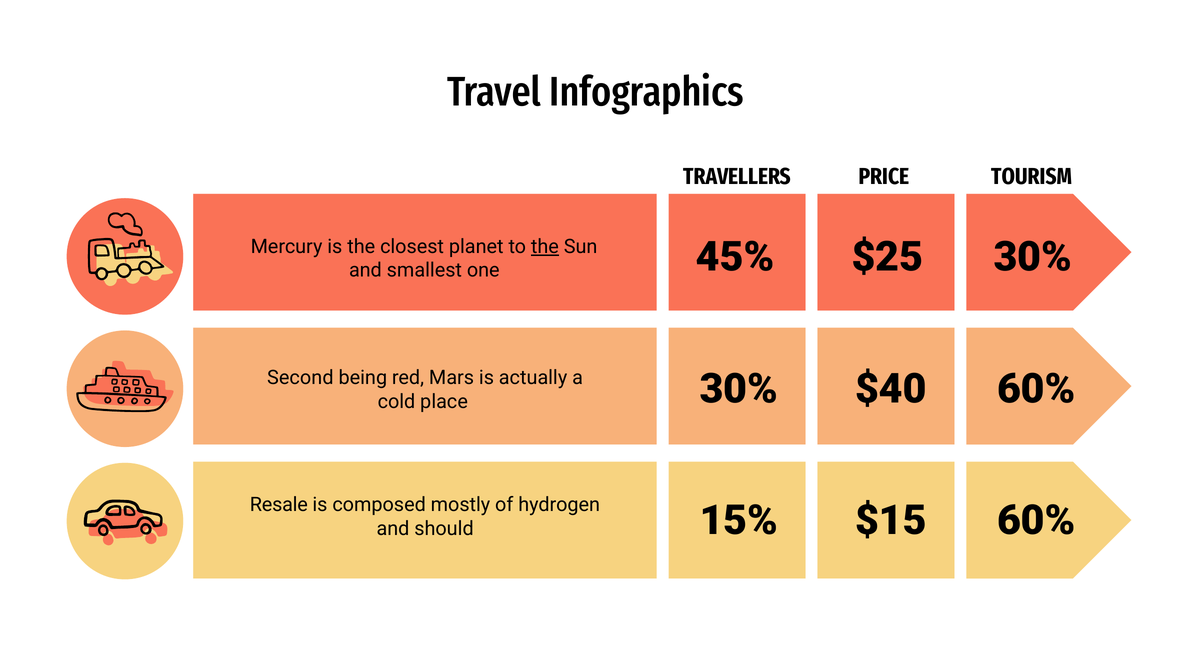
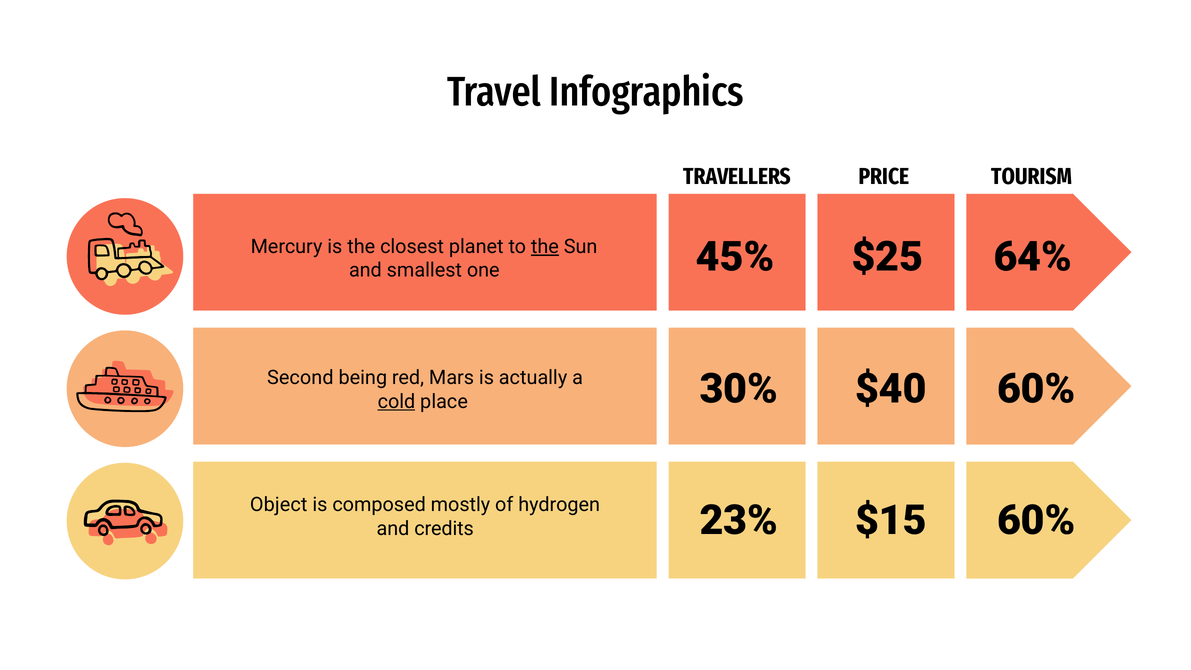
$25 30%: 30% -> 64%
cold underline: none -> present
Resale: Resale -> Object
15%: 15% -> 23%
should: should -> credits
